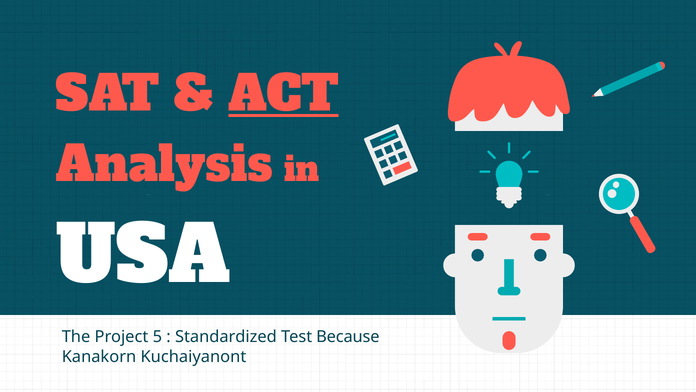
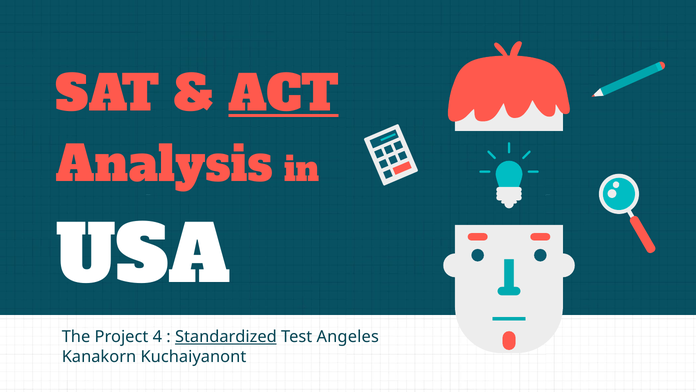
5: 5 -> 4
Standardized underline: none -> present
Because: Because -> Angeles
